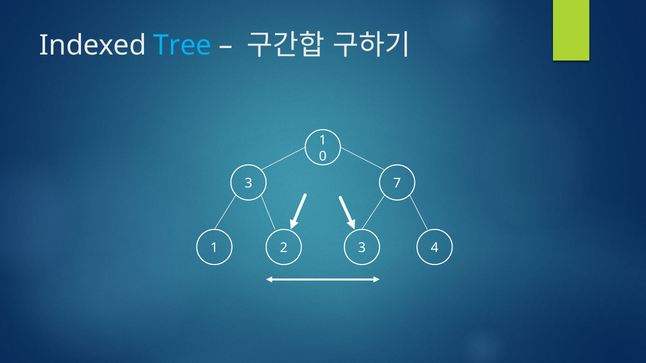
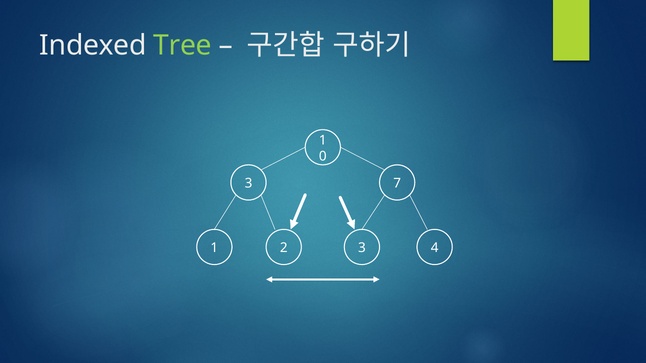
Tree colour: light blue -> light green
